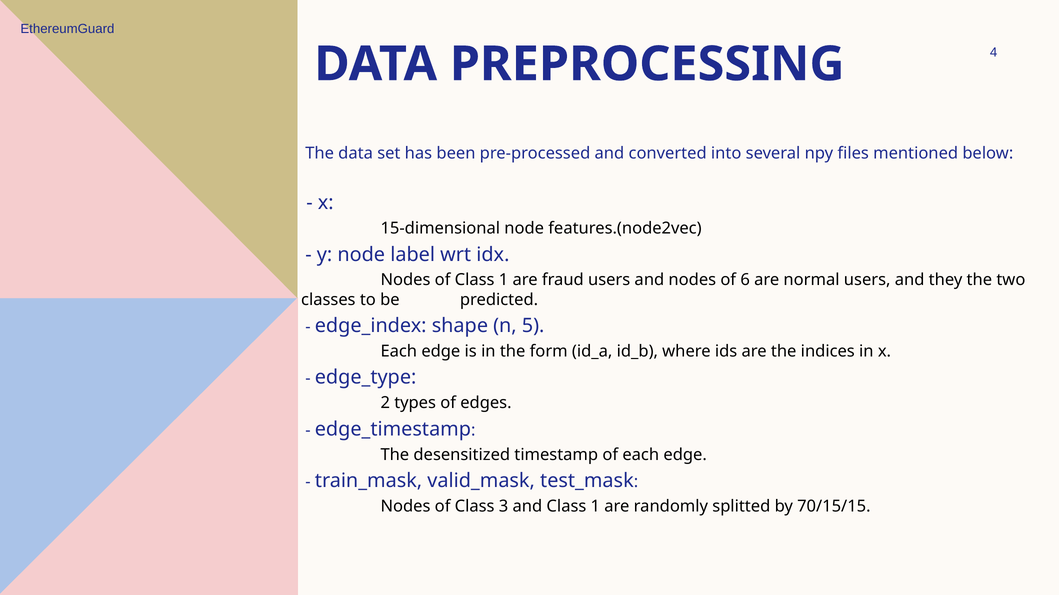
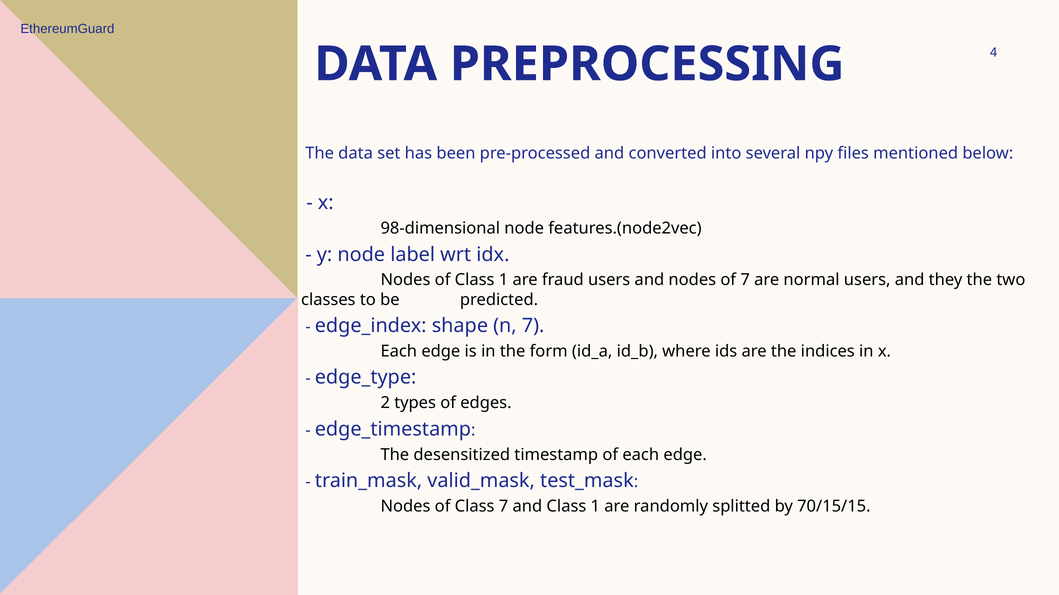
15-dimensional: 15-dimensional -> 98-dimensional
of 6: 6 -> 7
n 5: 5 -> 7
Class 3: 3 -> 7
